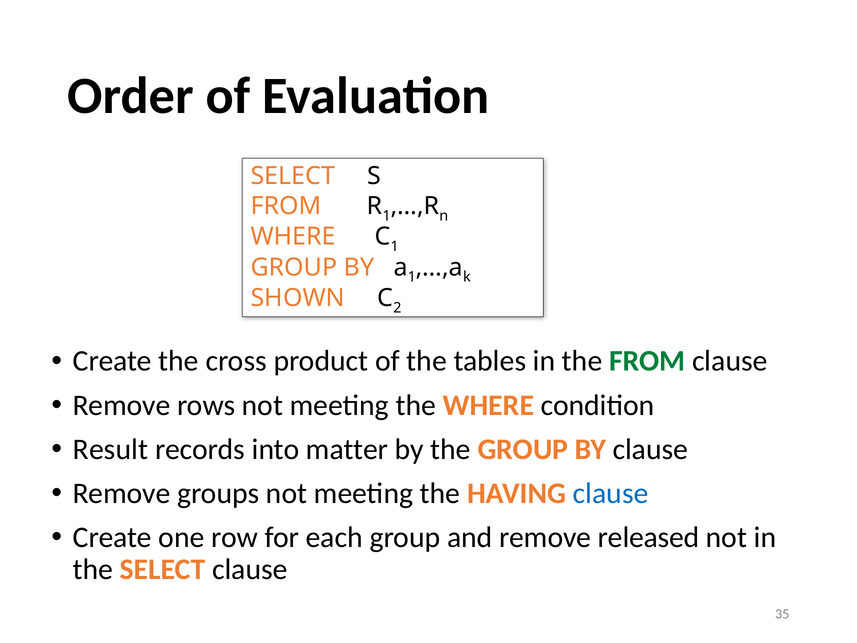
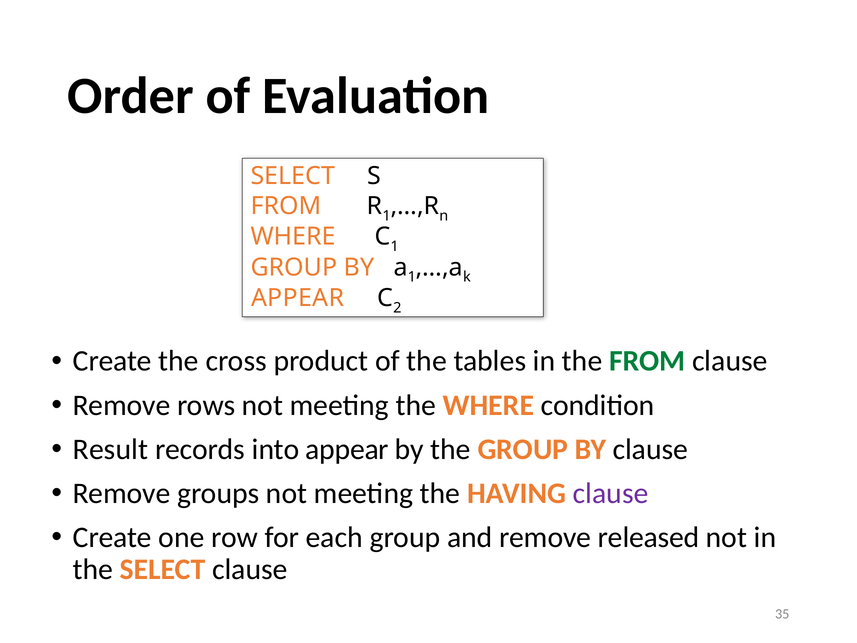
SHOWN at (298, 298): SHOWN -> APPEAR
into matter: matter -> appear
clause at (611, 493) colour: blue -> purple
